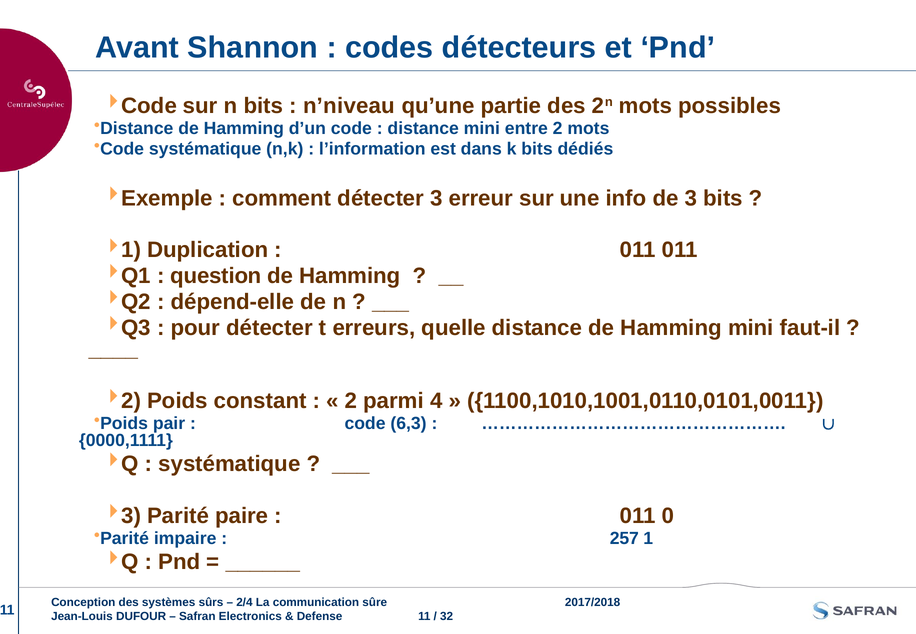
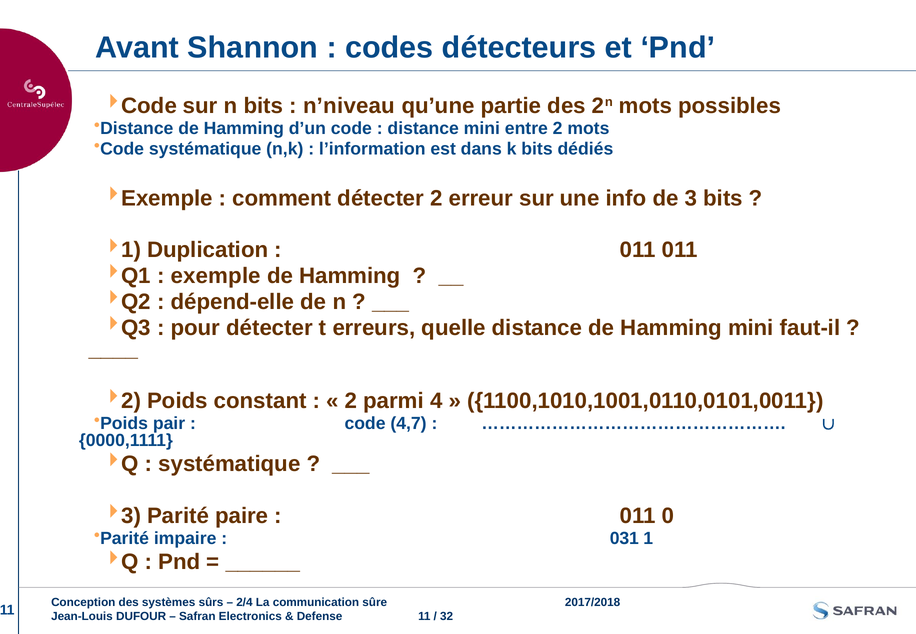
détecter 3: 3 -> 2
question: question -> exemple
6,3: 6,3 -> 4,7
257: 257 -> 031
